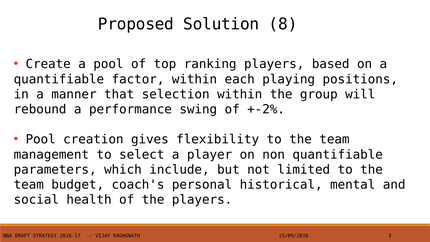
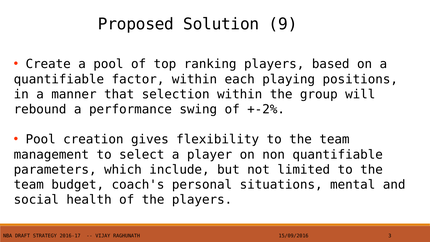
8: 8 -> 9
historical: historical -> situations
